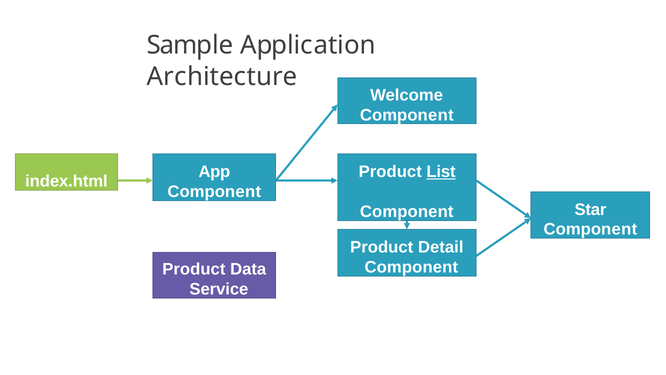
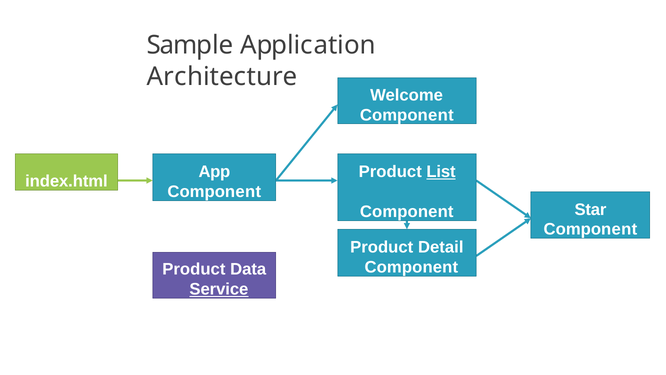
Service underline: none -> present
